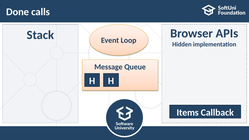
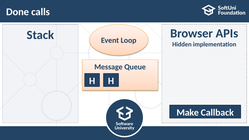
Items: Items -> Make
